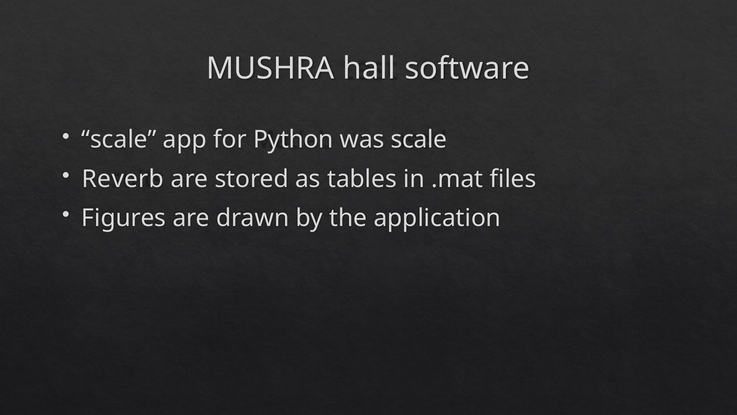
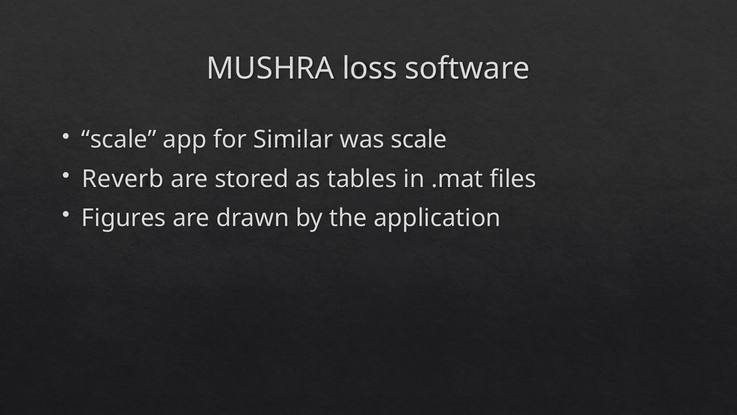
hall: hall -> loss
Python: Python -> Similar
